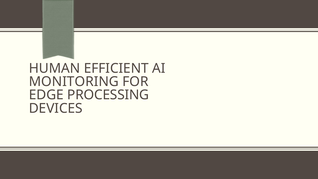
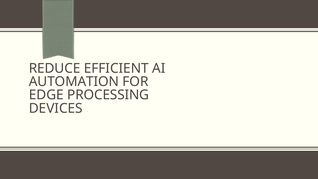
HUMAN: HUMAN -> REDUCE
MONITORING: MONITORING -> AUTOMATION
